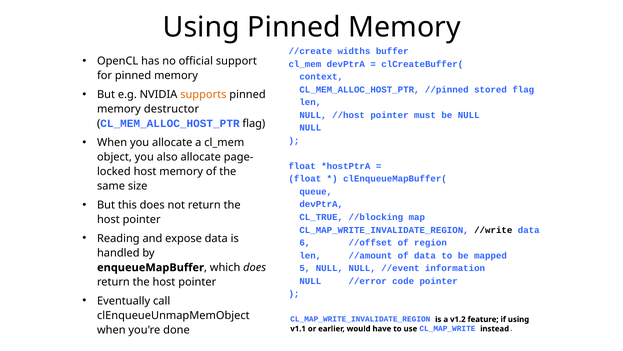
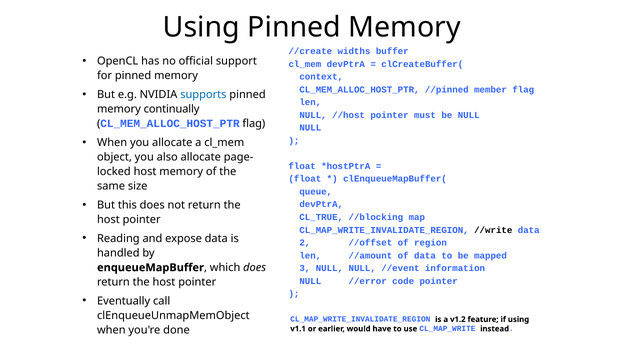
stored: stored -> member
supports colour: orange -> blue
destructor: destructor -> continually
6: 6 -> 2
5: 5 -> 3
